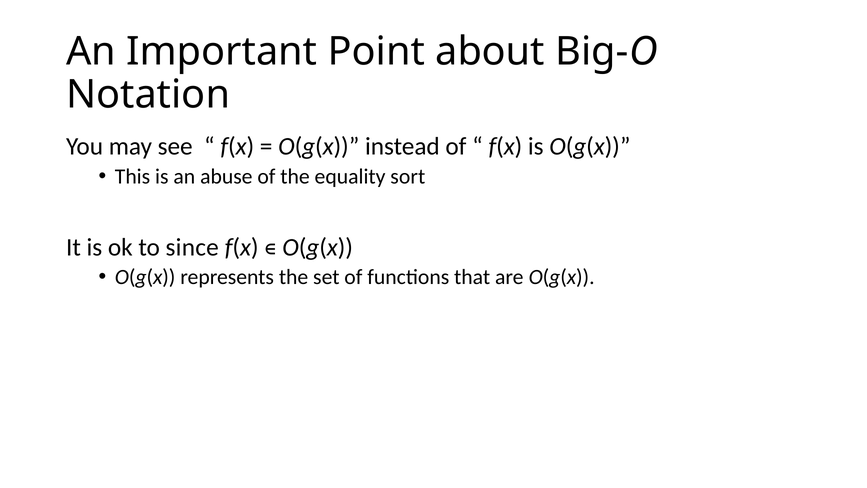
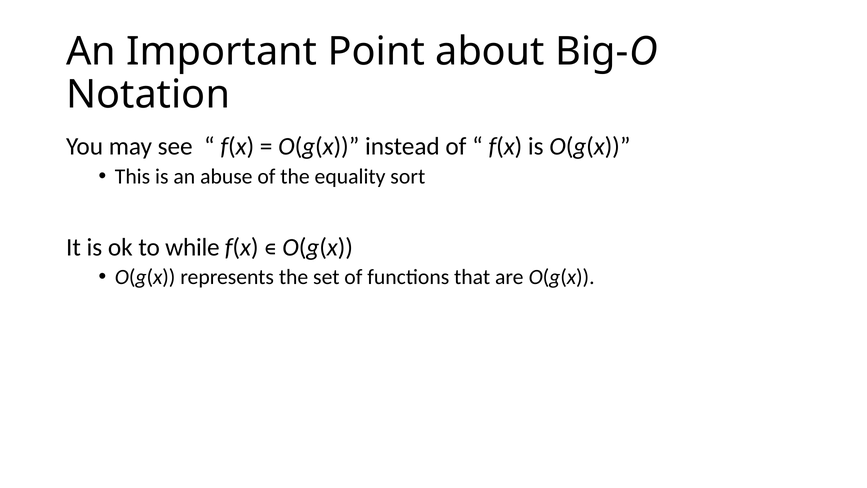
since: since -> while
